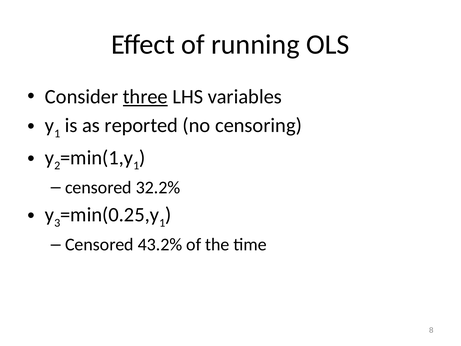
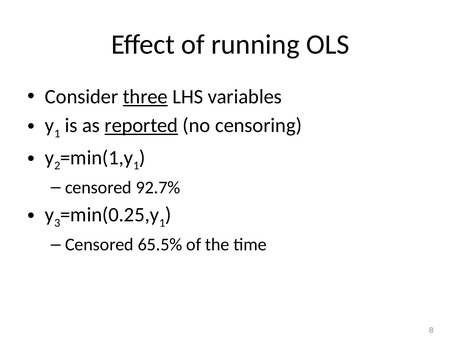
reported underline: none -> present
32.2%: 32.2% -> 92.7%
43.2%: 43.2% -> 65.5%
